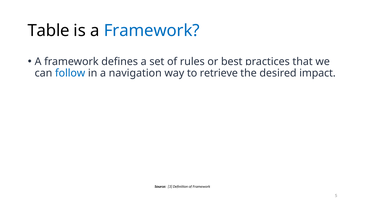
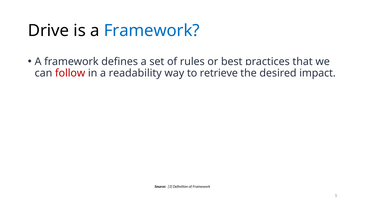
Table: Table -> Drive
follow colour: blue -> red
navigation: navigation -> readability
